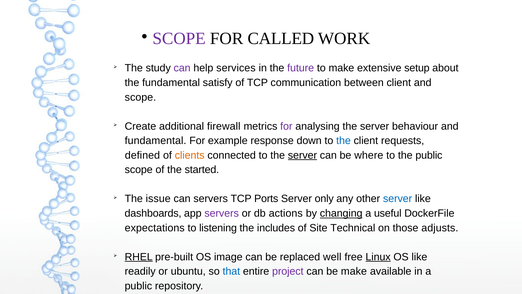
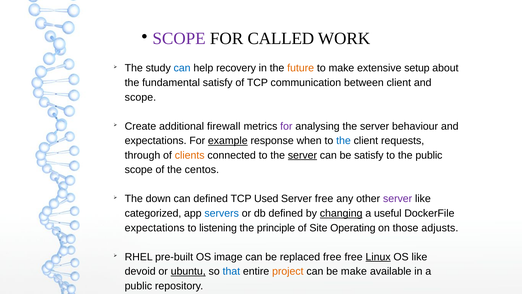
can at (182, 68) colour: purple -> blue
services: services -> recovery
future colour: purple -> orange
fundamental at (156, 141): fundamental -> expectations
example underline: none -> present
down: down -> when
defined: defined -> through
be where: where -> satisfy
started: started -> centos
issue: issue -> down
can servers: servers -> defined
Ports: Ports -> Used
Server only: only -> free
server at (398, 199) colour: blue -> purple
dashboards: dashboards -> categorized
servers at (222, 213) colour: purple -> blue
db actions: actions -> defined
includes: includes -> principle
Technical: Technical -> Operating
RHEL underline: present -> none
replaced well: well -> free
readily: readily -> devoid
ubuntu underline: none -> present
project colour: purple -> orange
